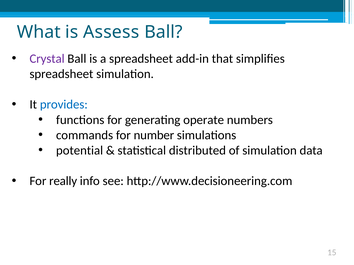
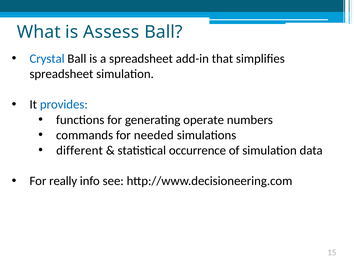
Crystal colour: purple -> blue
number: number -> needed
potential: potential -> different
distributed: distributed -> occurrence
